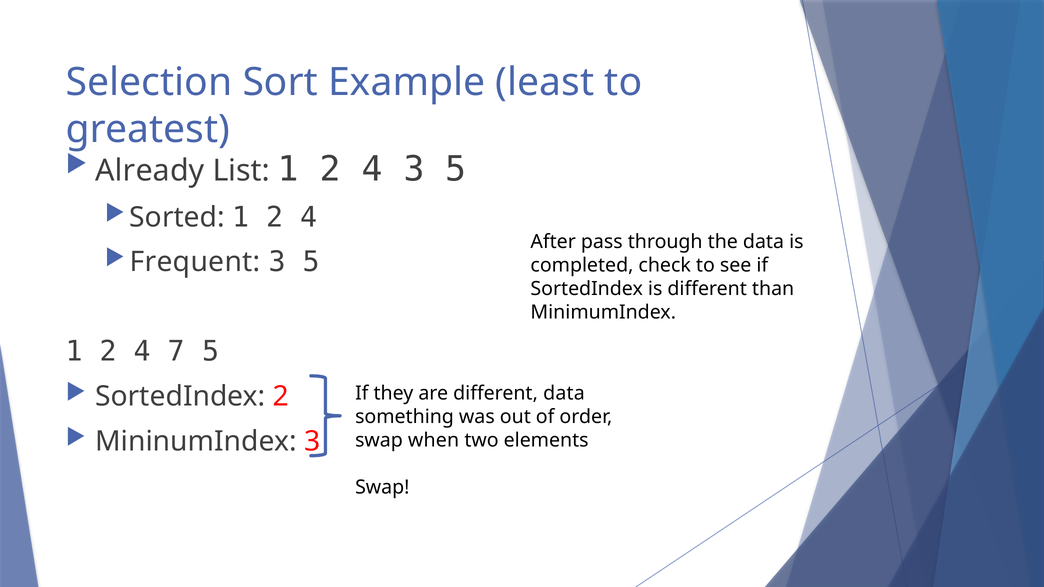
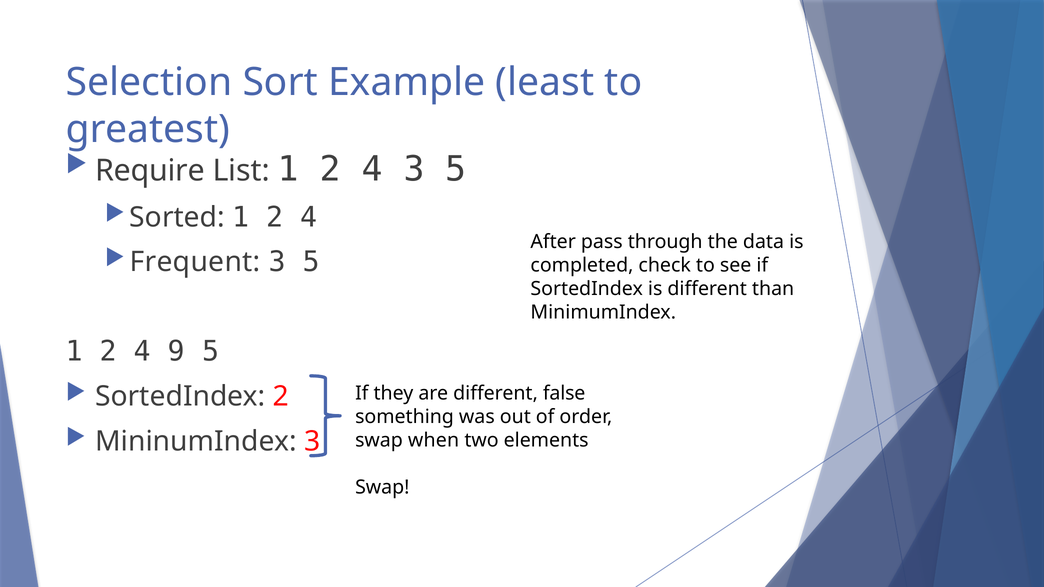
Already: Already -> Require
7: 7 -> 9
different data: data -> false
